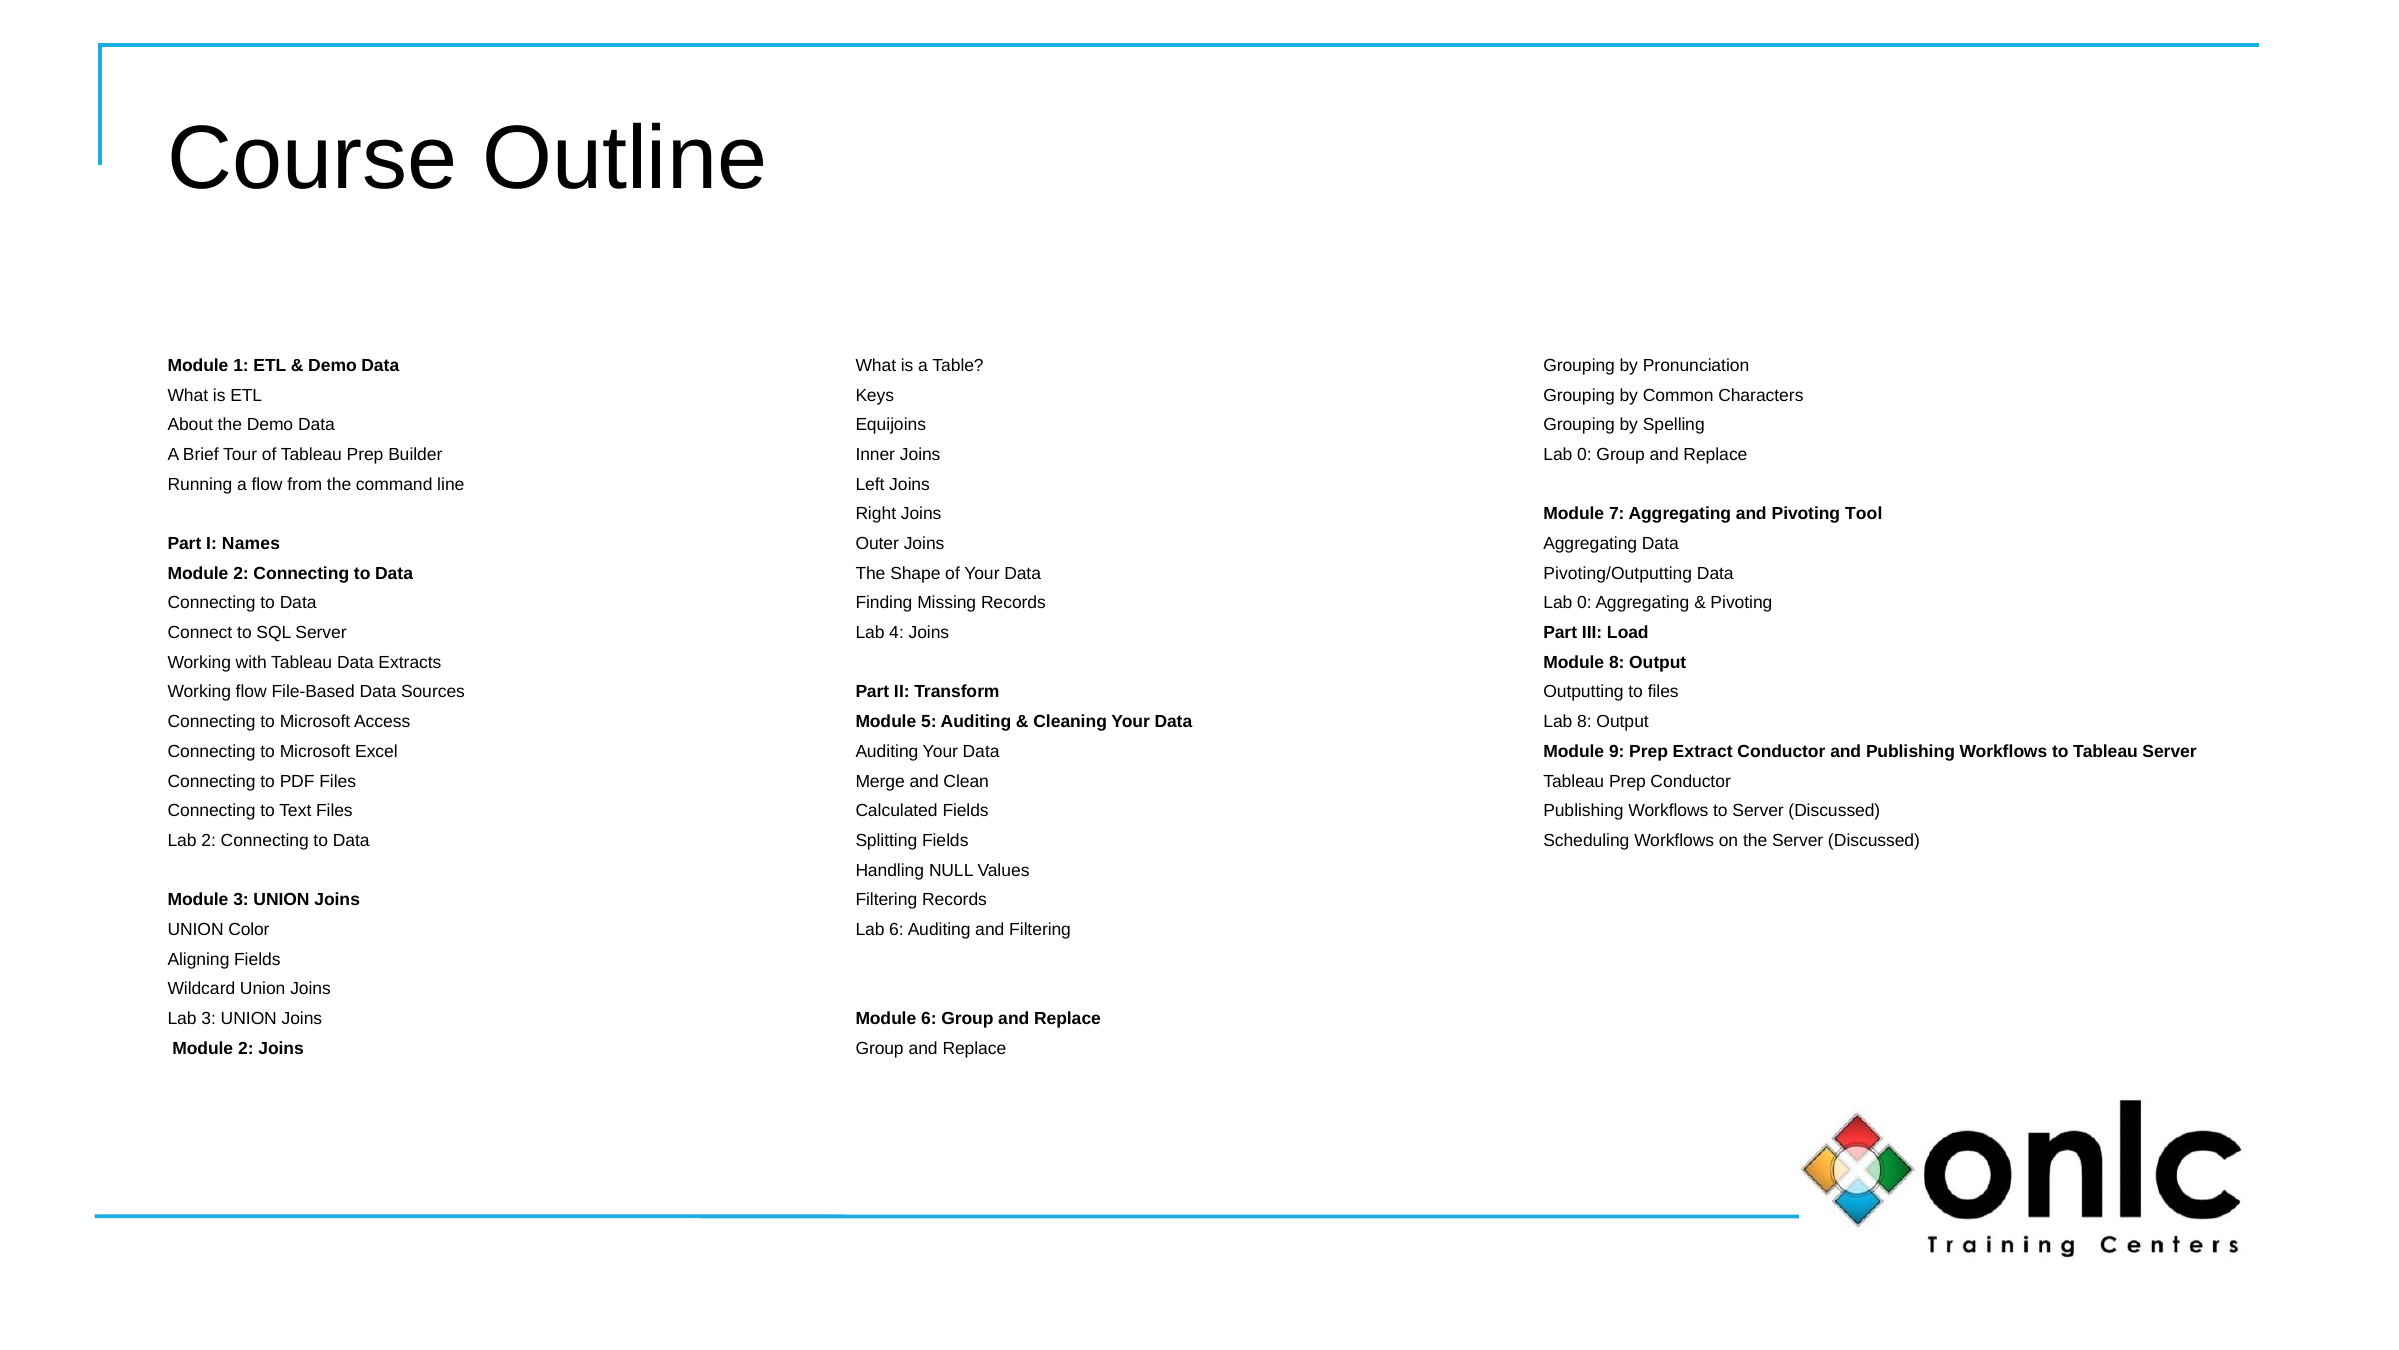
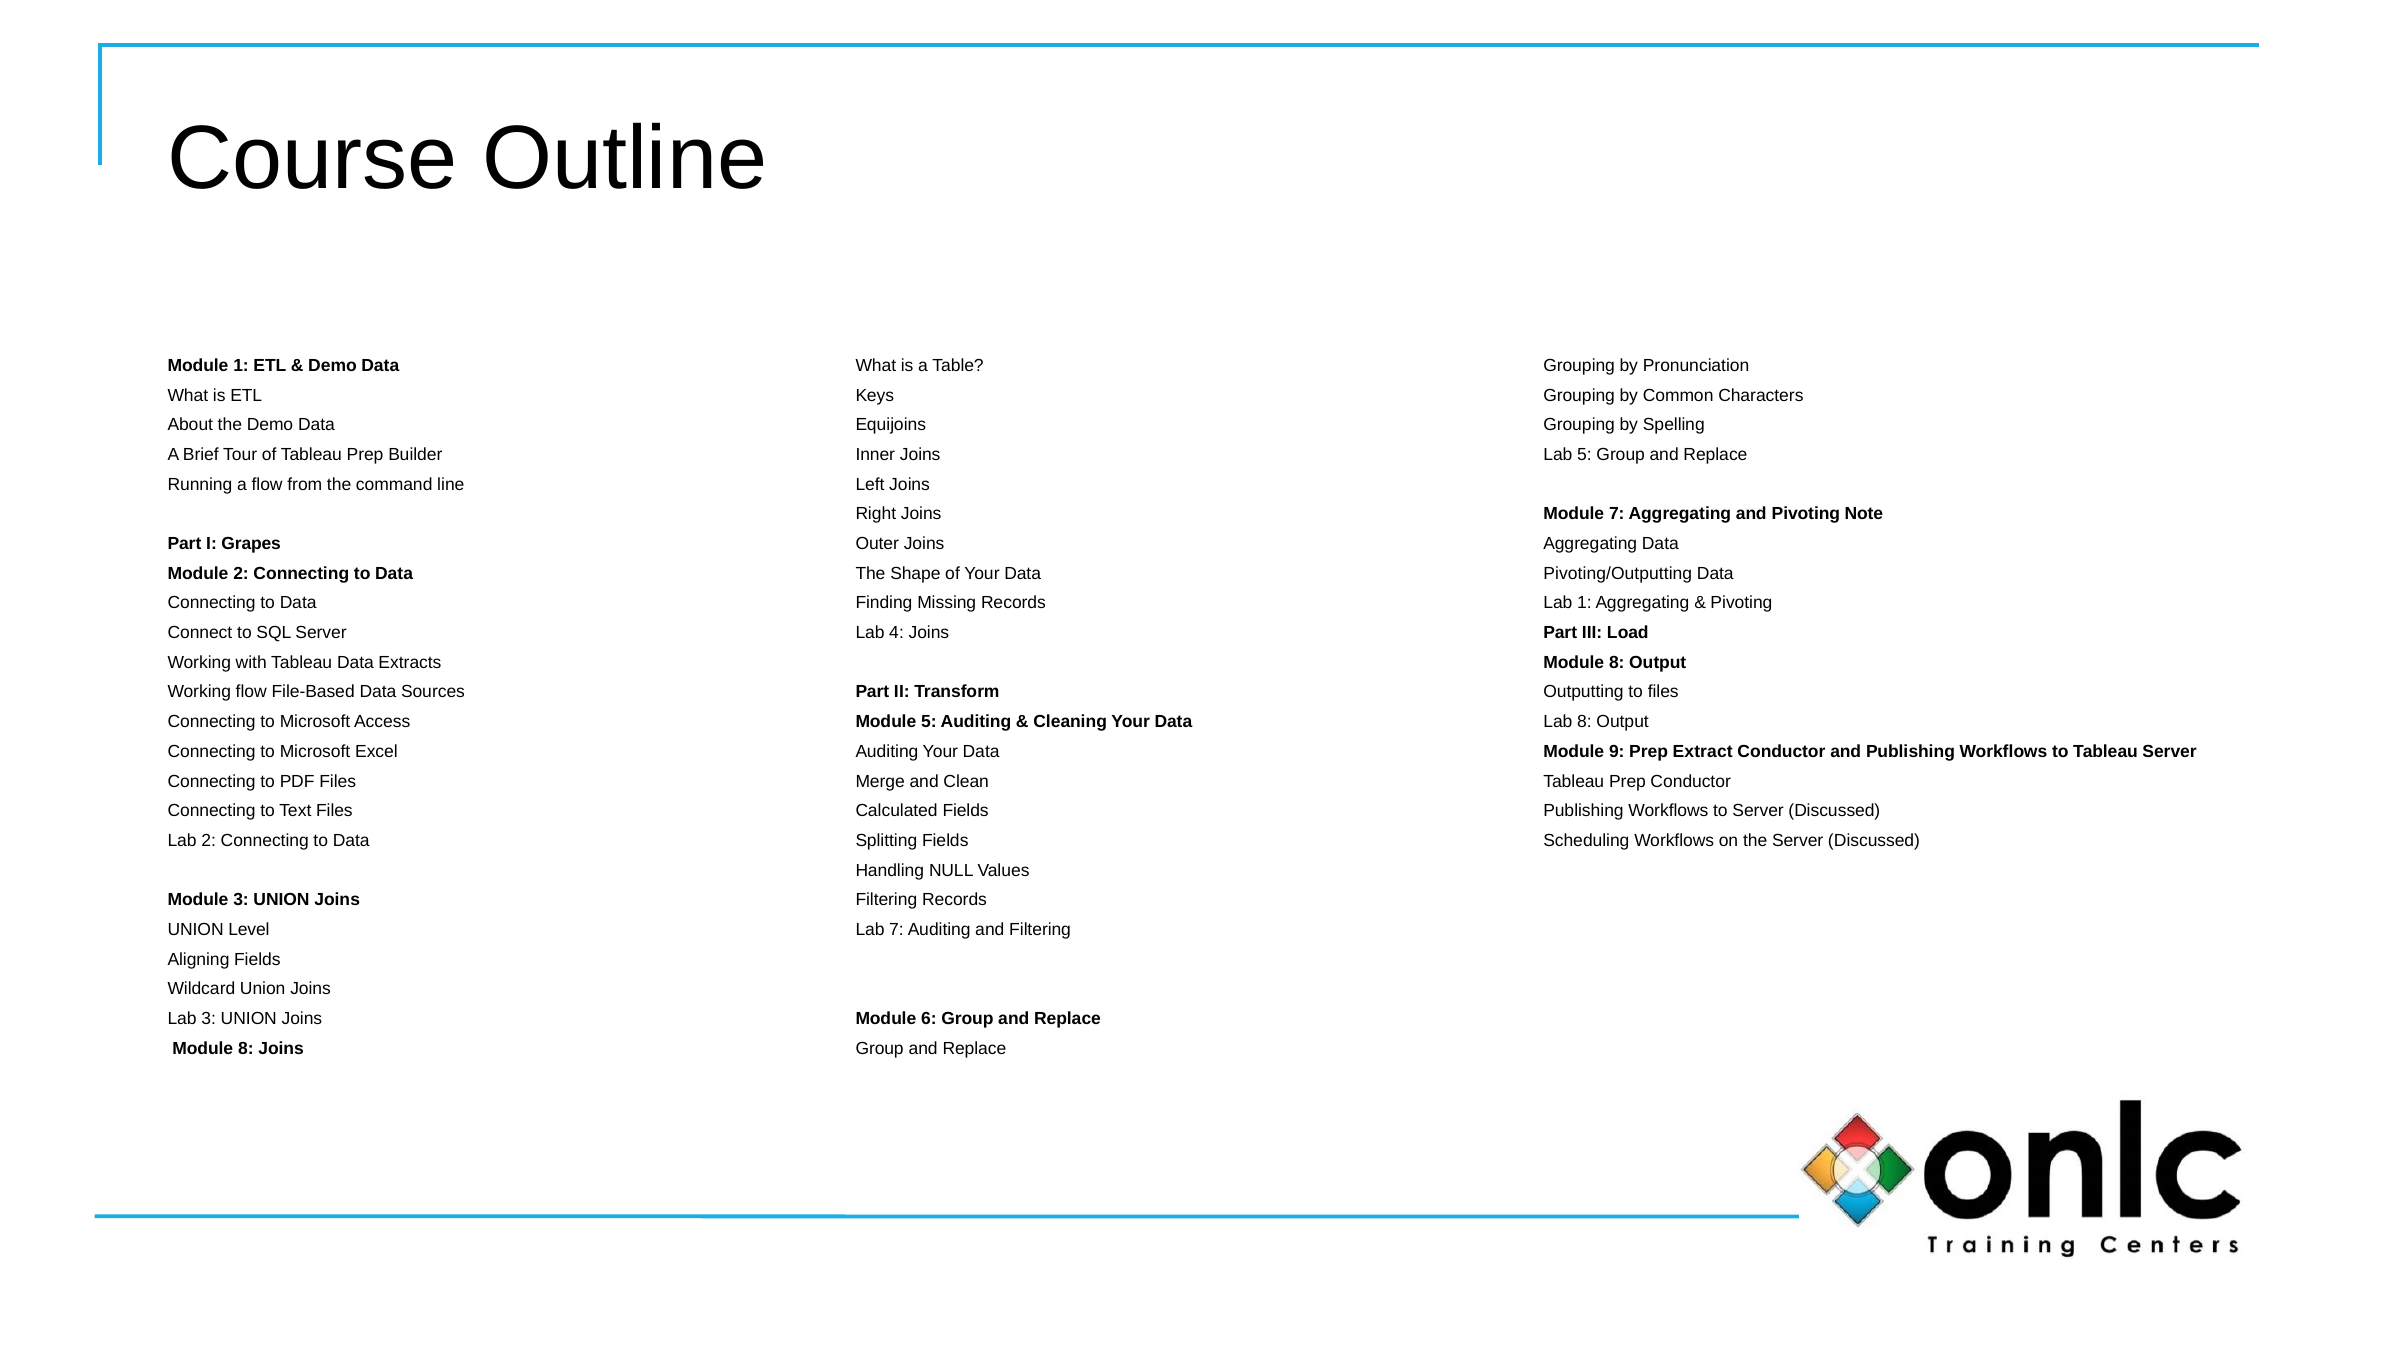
0 at (1584, 454): 0 -> 5
Tool: Tool -> Note
Names: Names -> Grapes
0 at (1584, 603): 0 -> 1
Color: Color -> Level
Lab 6: 6 -> 7
2 at (246, 1048): 2 -> 8
